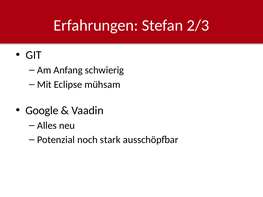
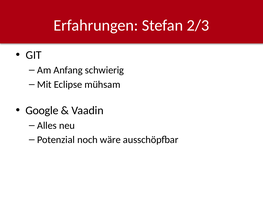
stark: stark -> wäre
